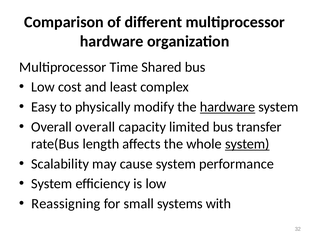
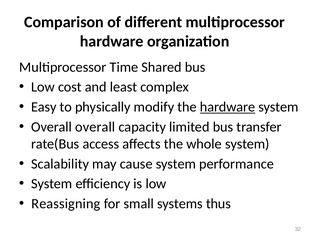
length: length -> access
system at (247, 144) underline: present -> none
with: with -> thus
